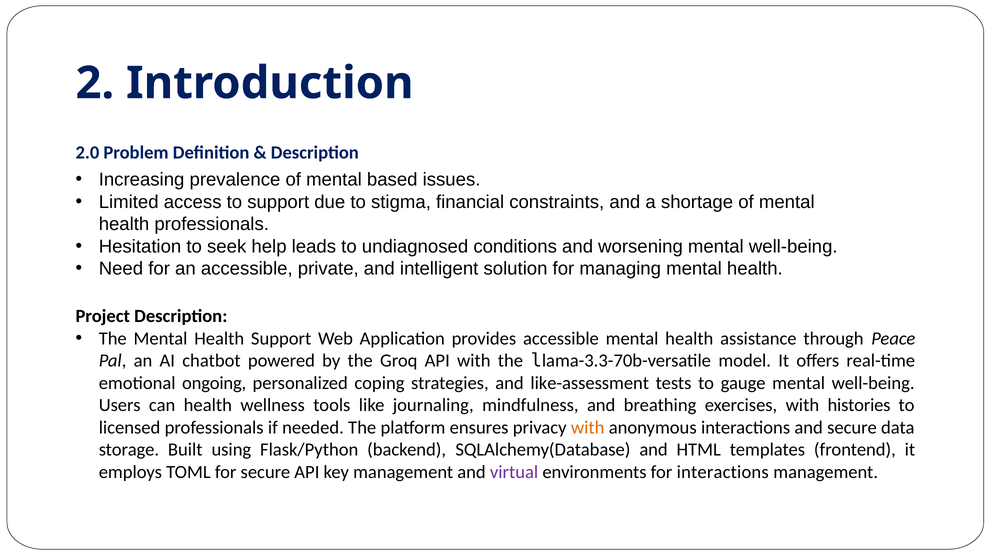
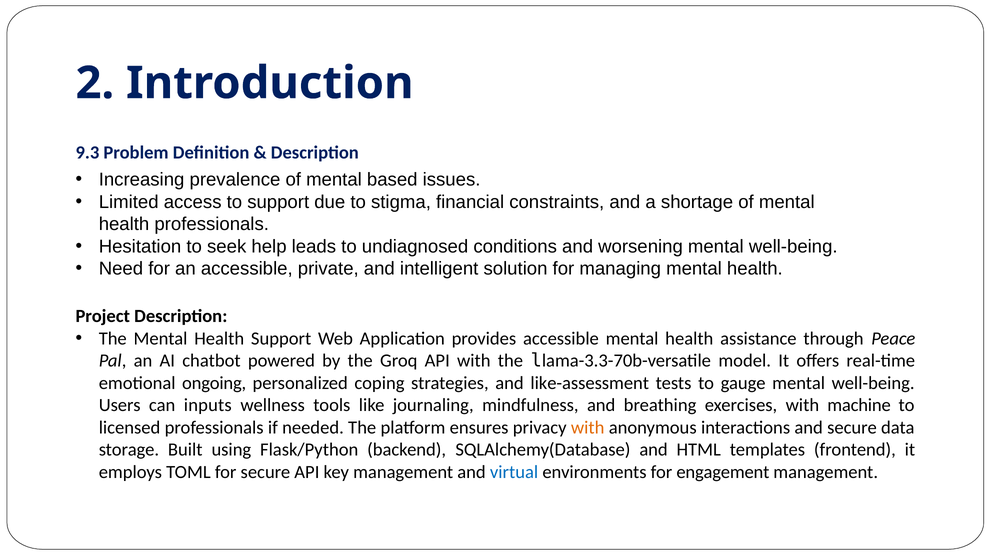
2.0: 2.0 -> 9.3
can health: health -> inputs
histories: histories -> machine
virtual colour: purple -> blue
for interactions: interactions -> engagement
